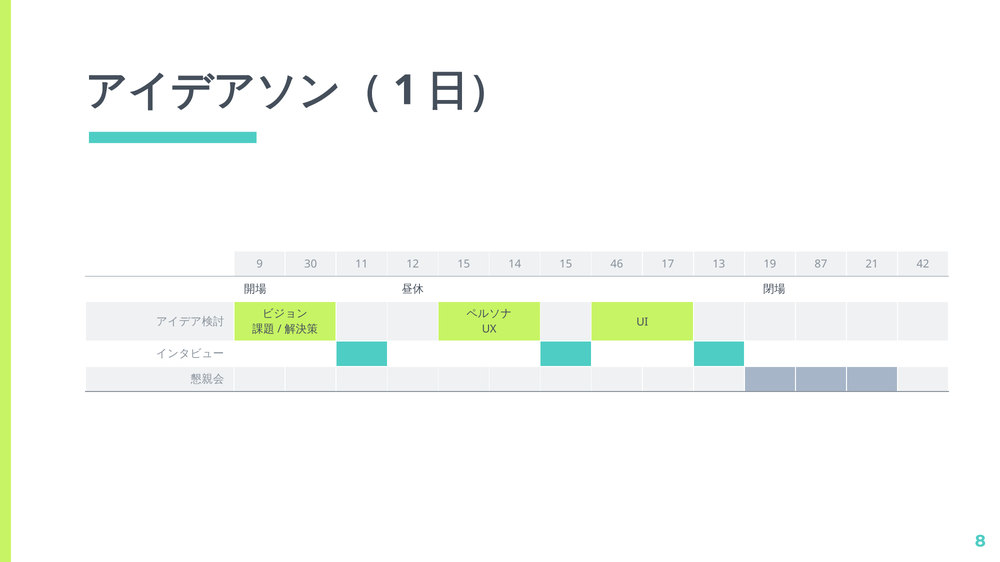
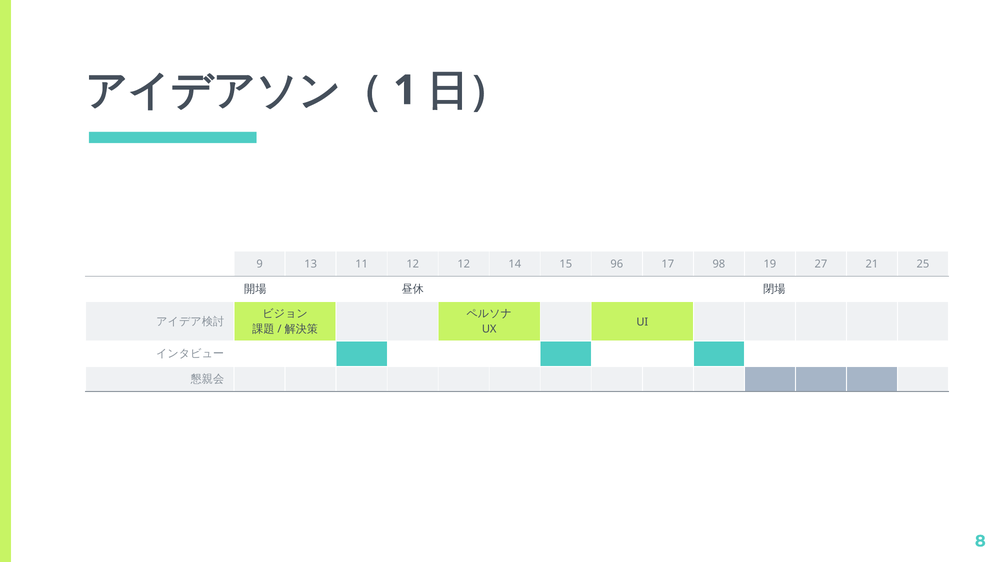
30: 30 -> 13
12 15: 15 -> 12
46: 46 -> 96
13: 13 -> 98
87: 87 -> 27
42: 42 -> 25
